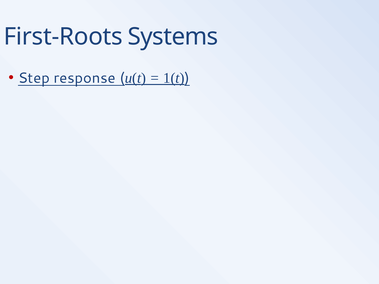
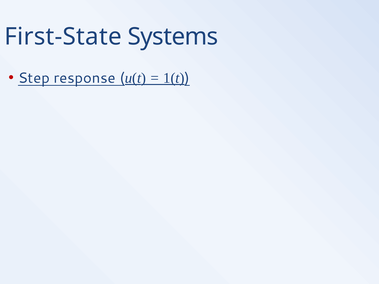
First-Roots: First-Roots -> First-State
